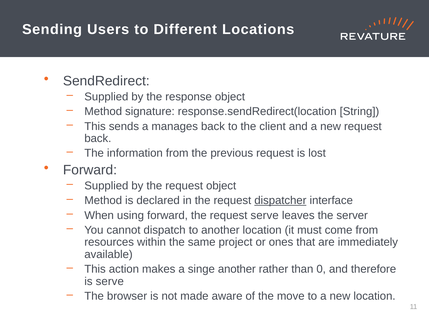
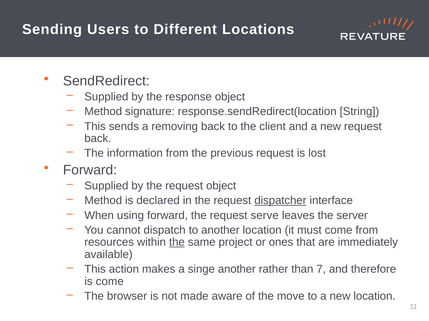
manages: manages -> removing
the at (177, 243) underline: none -> present
0: 0 -> 7
is serve: serve -> come
